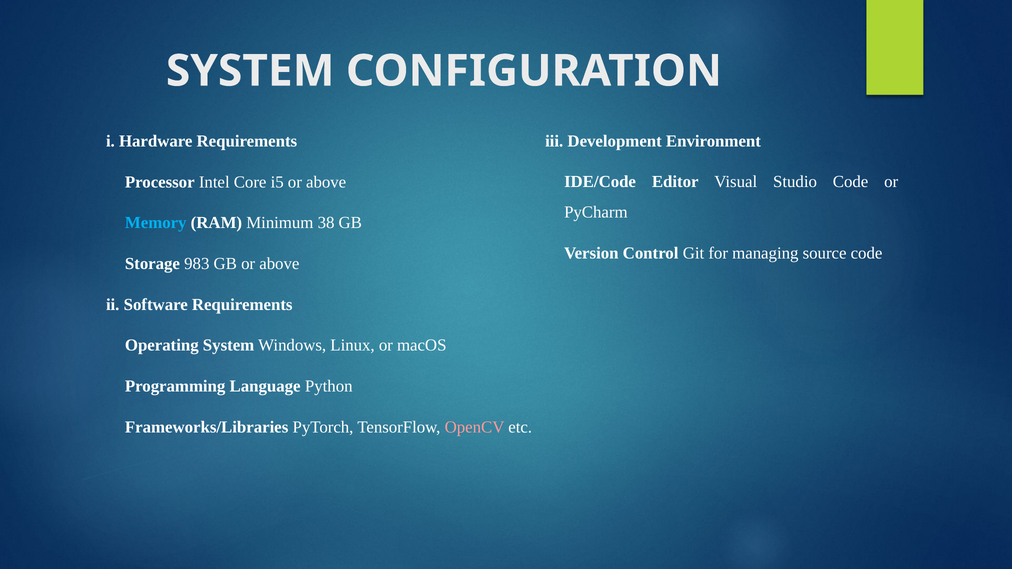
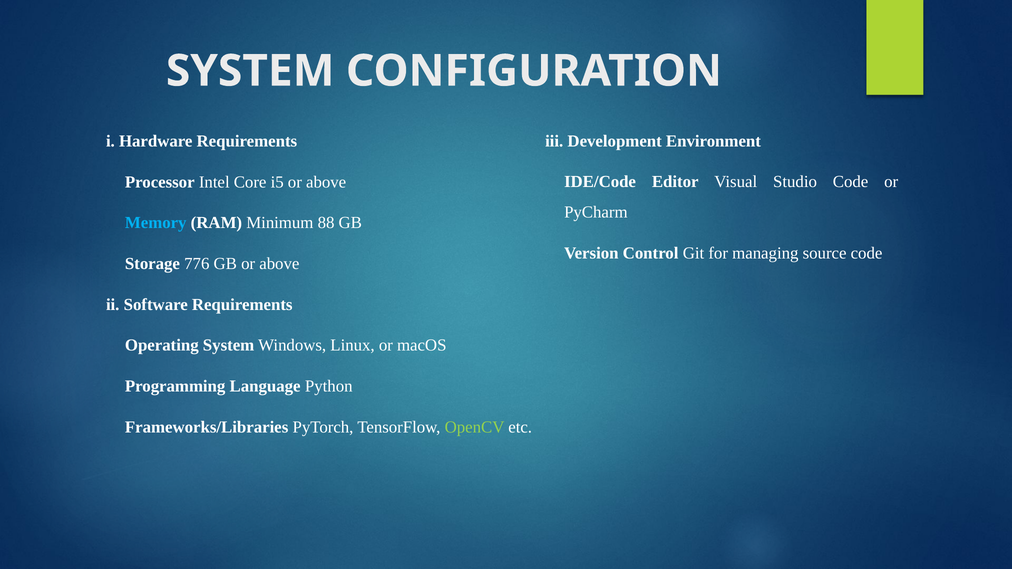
38: 38 -> 88
983: 983 -> 776
OpenCV colour: pink -> light green
